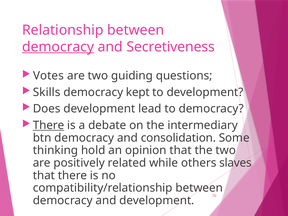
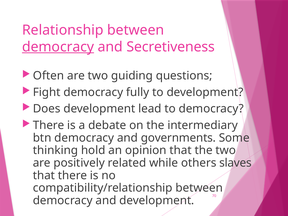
Votes: Votes -> Often
Skills: Skills -> Fight
kept: kept -> fully
There at (49, 125) underline: present -> none
consolidation: consolidation -> governments
